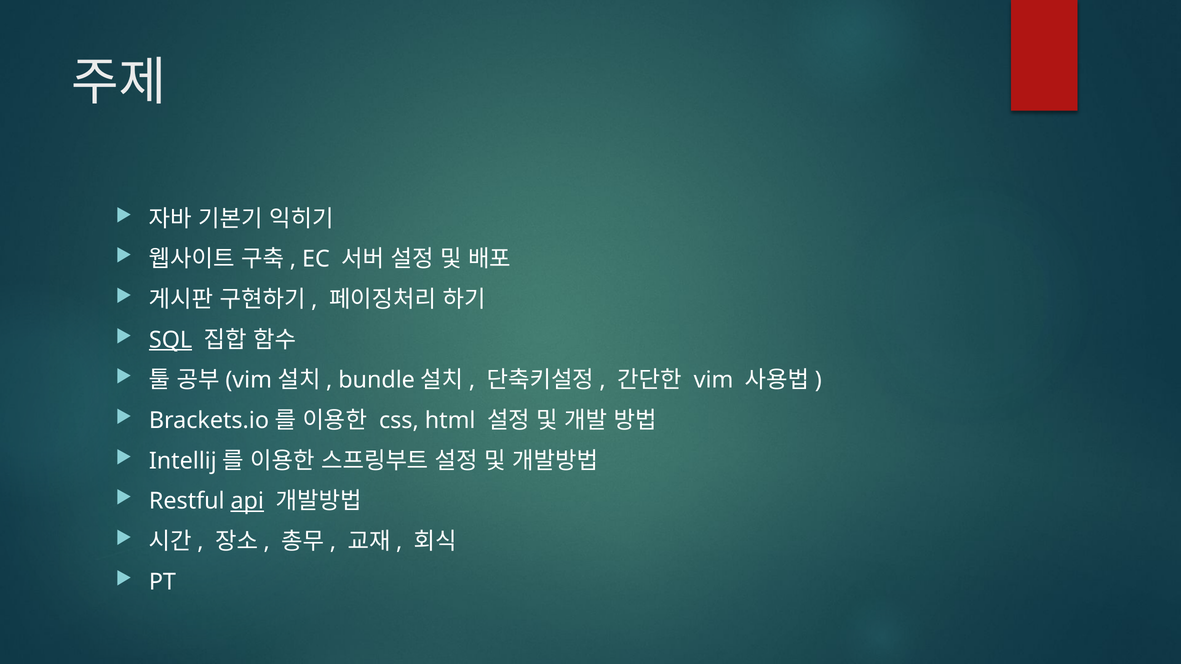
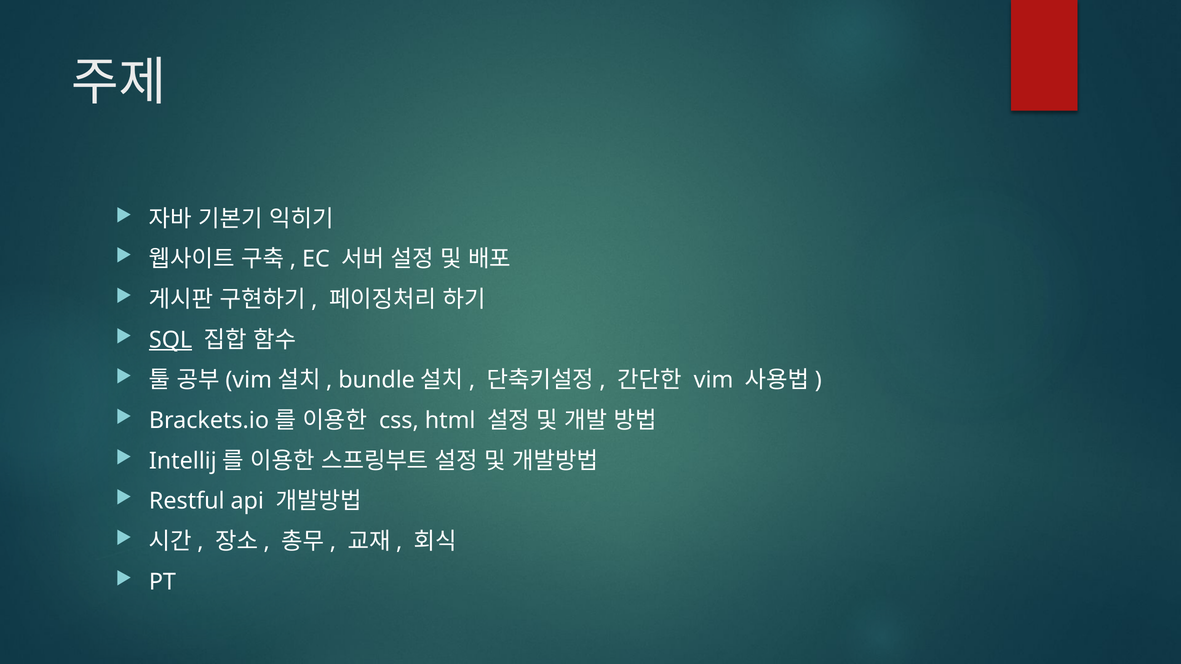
api underline: present -> none
